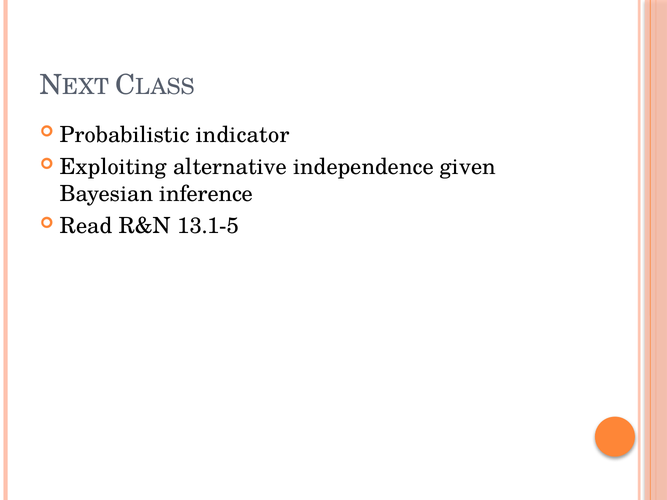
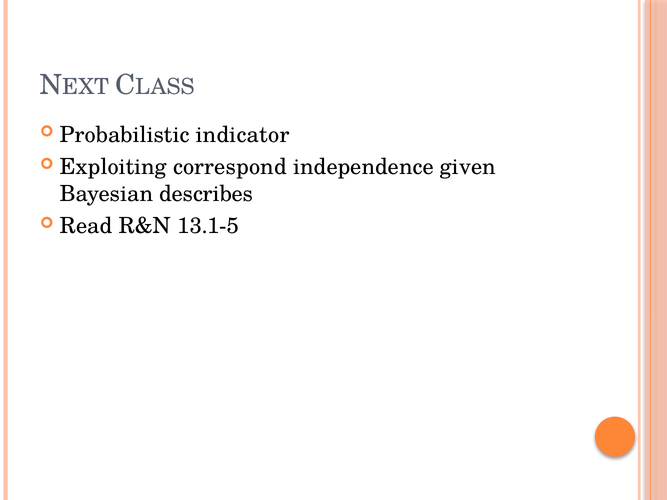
alternative: alternative -> correspond
inference: inference -> describes
